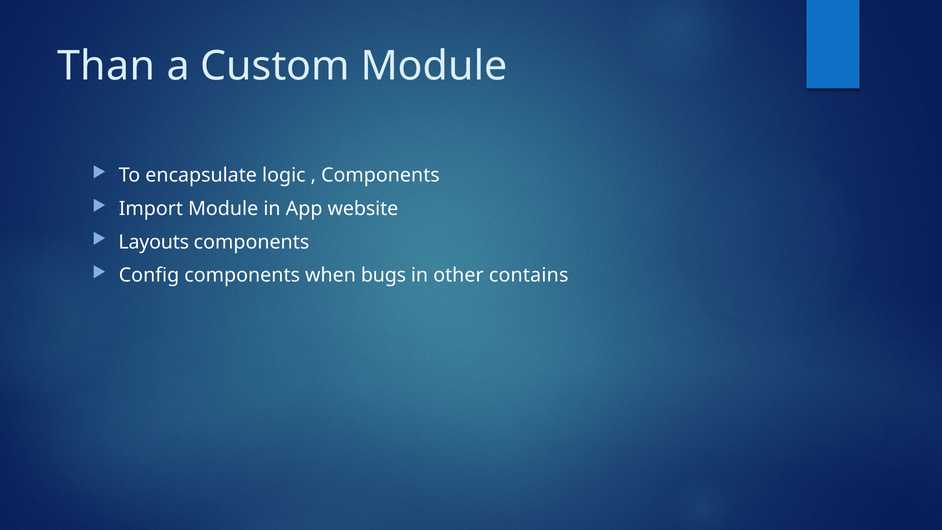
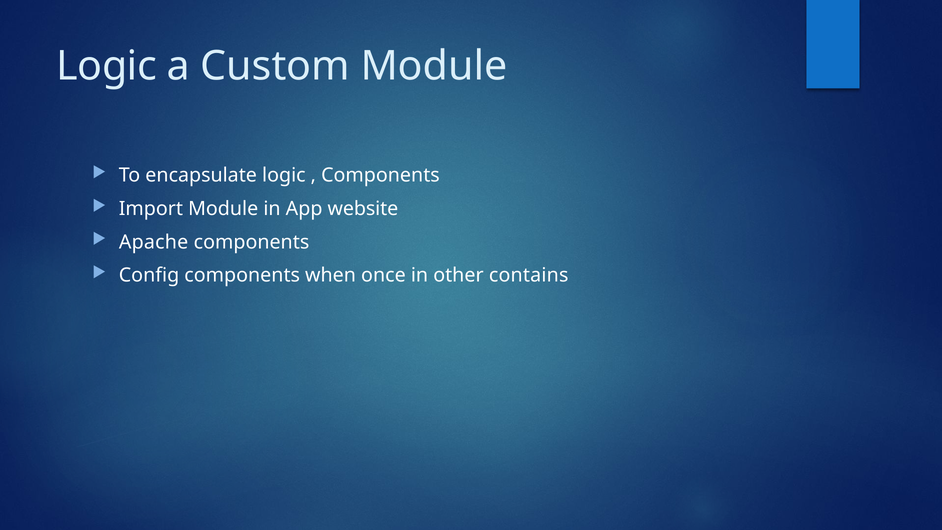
Than at (106, 66): Than -> Logic
Layouts: Layouts -> Apache
bugs: bugs -> once
